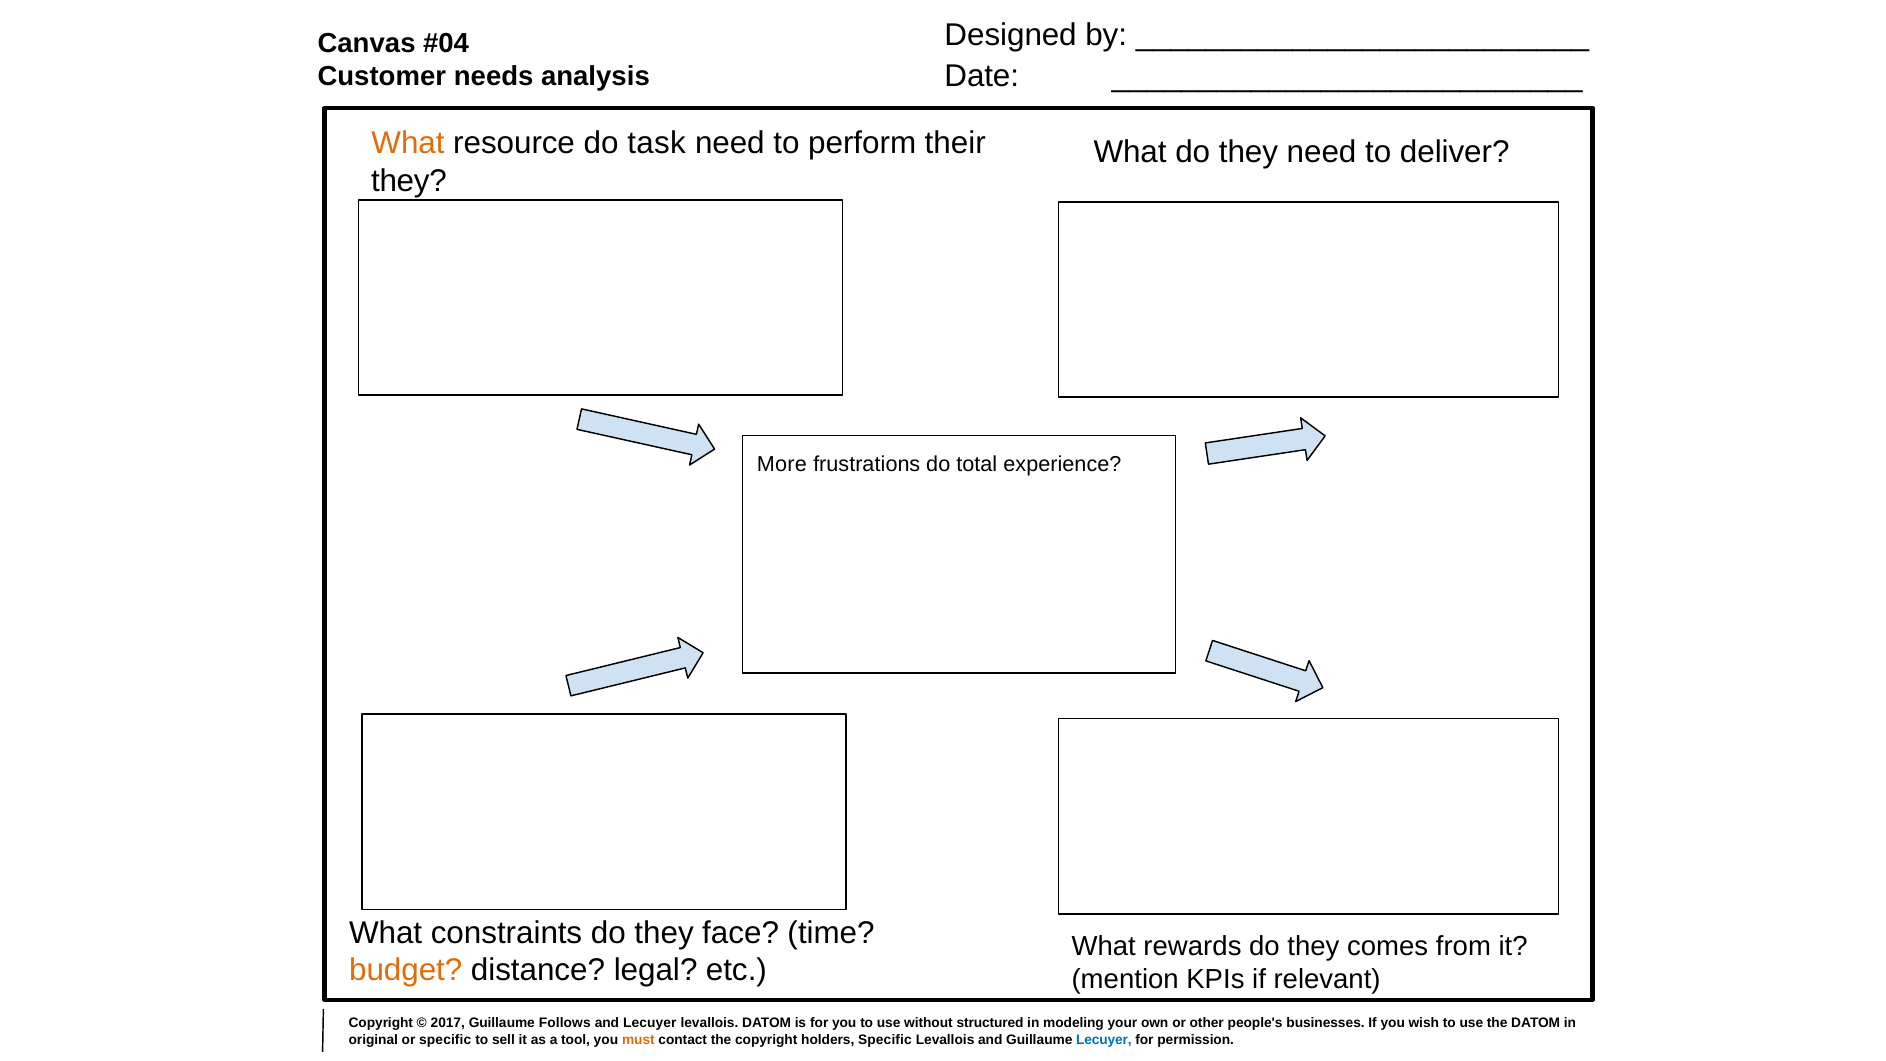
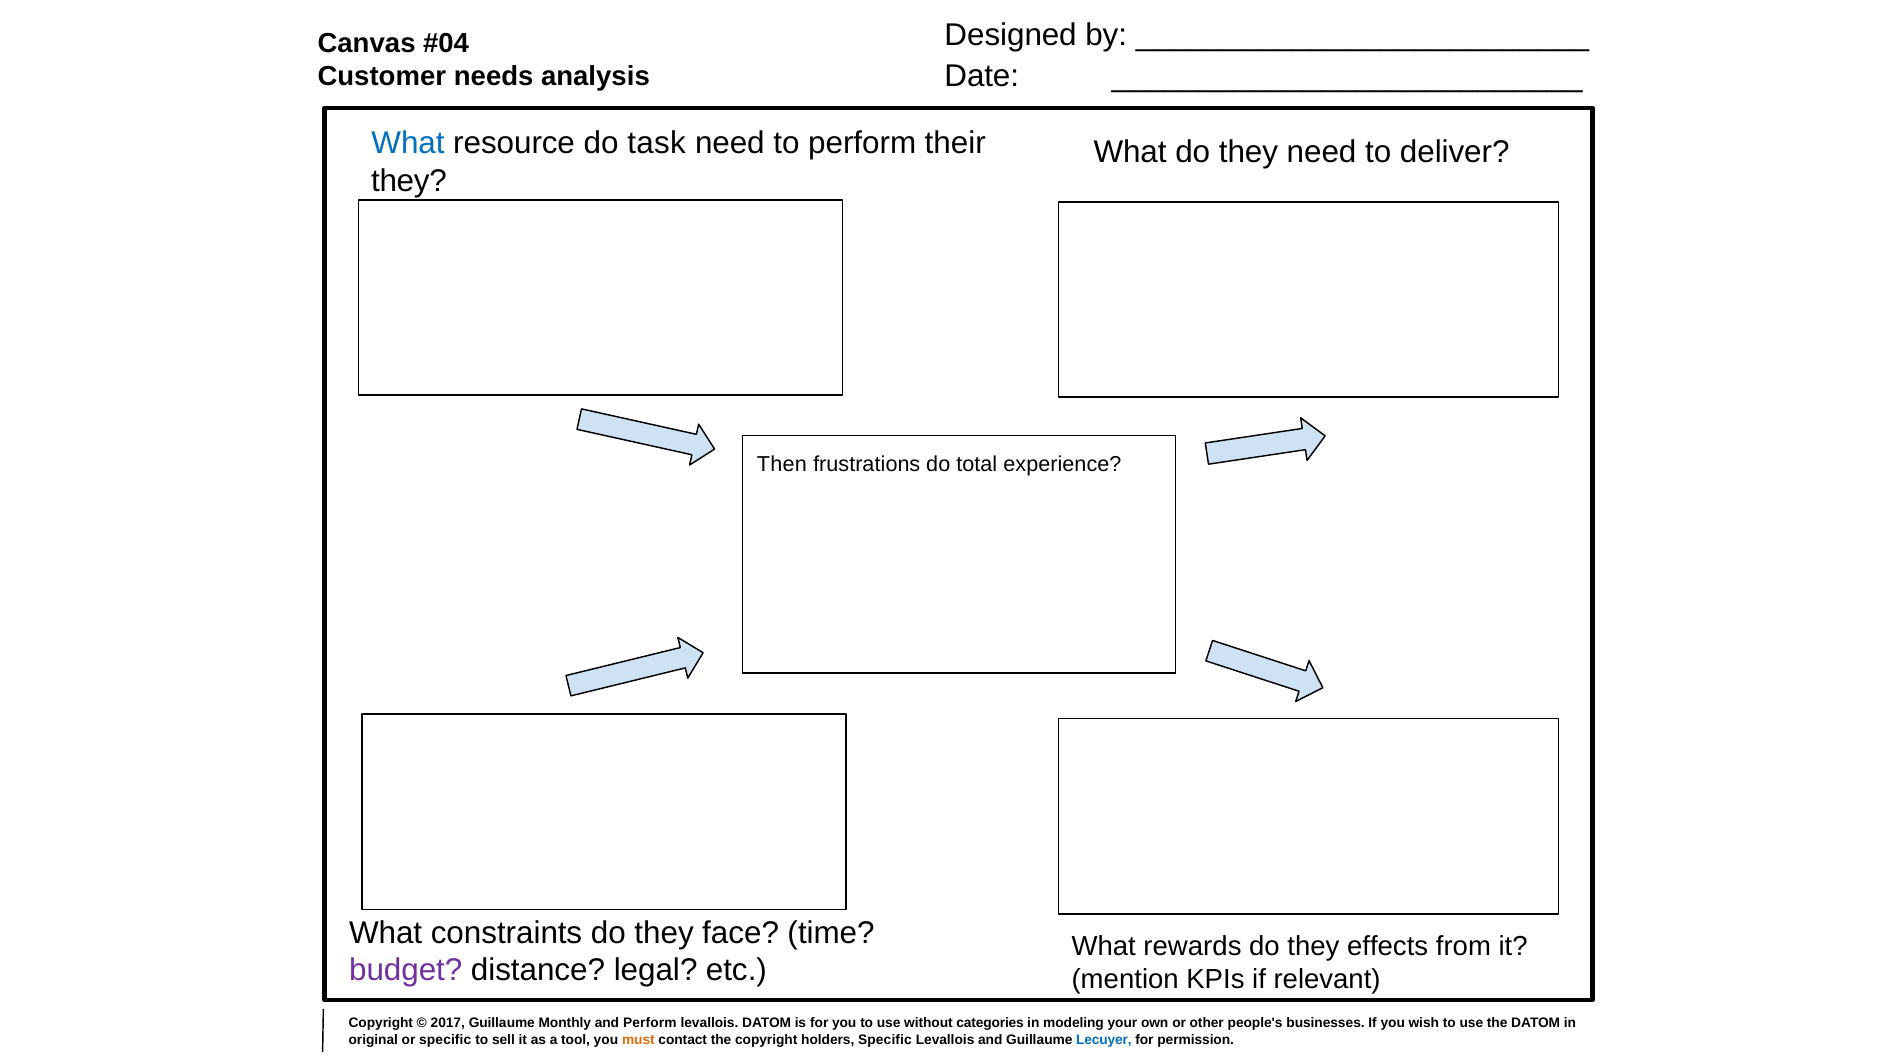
What at (408, 144) colour: orange -> blue
More: More -> Then
comes: comes -> effects
budget colour: orange -> purple
Follows: Follows -> Monthly
and Lecuyer: Lecuyer -> Perform
structured: structured -> categories
